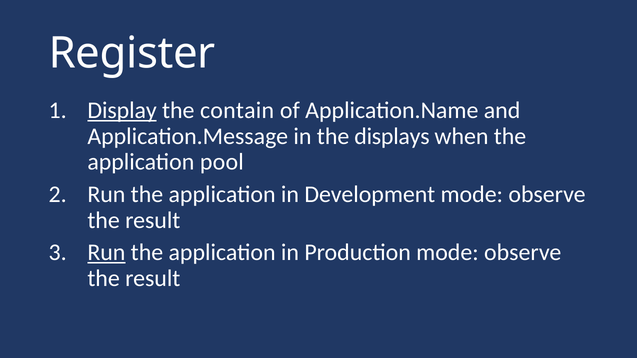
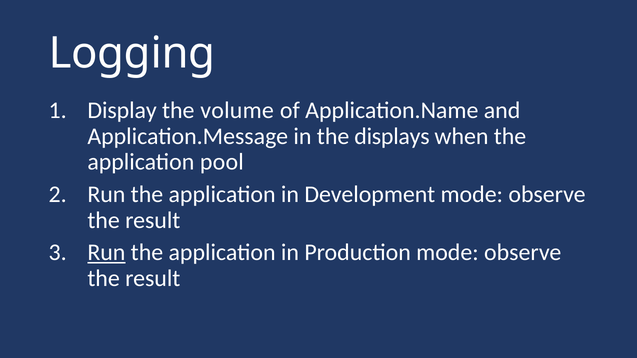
Register: Register -> Logging
Display underline: present -> none
contain: contain -> volume
